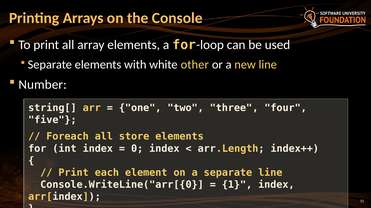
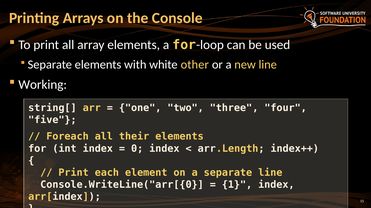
Number: Number -> Working
store: store -> their
